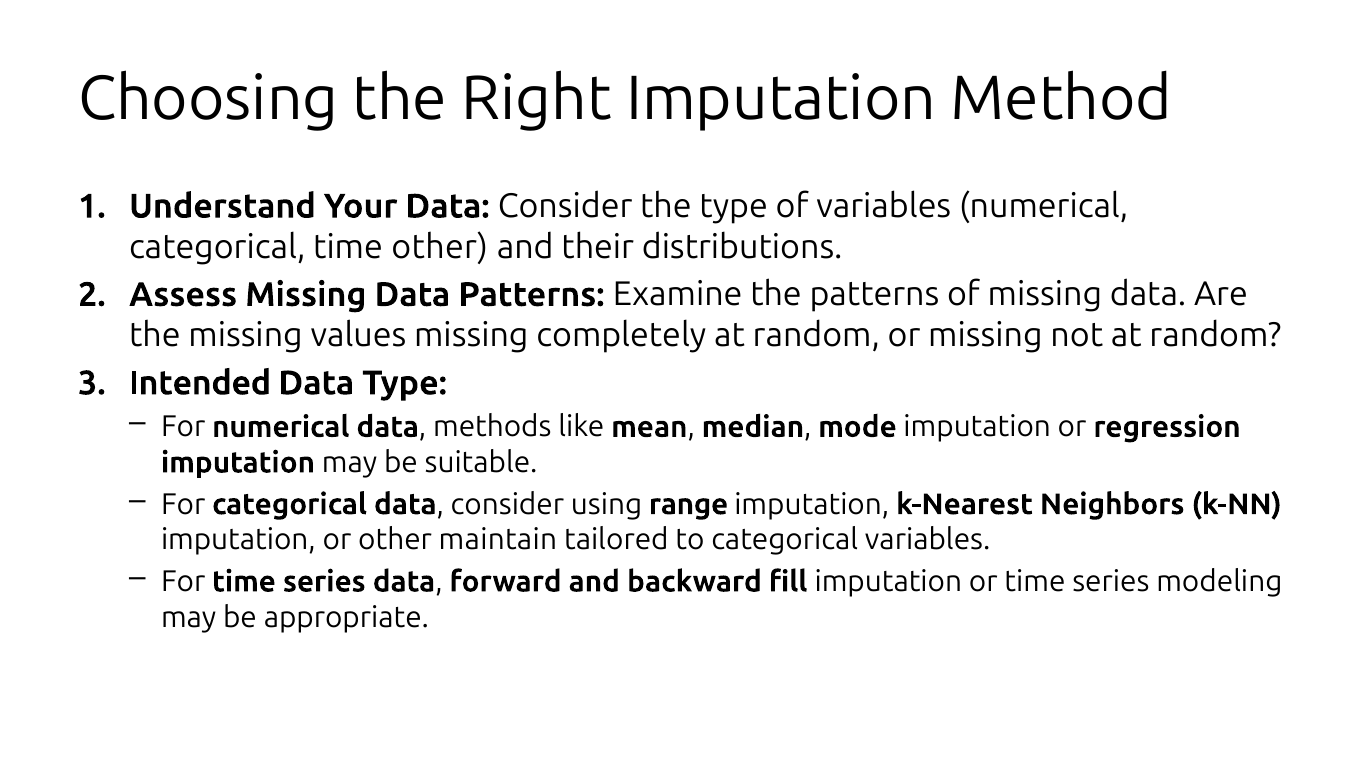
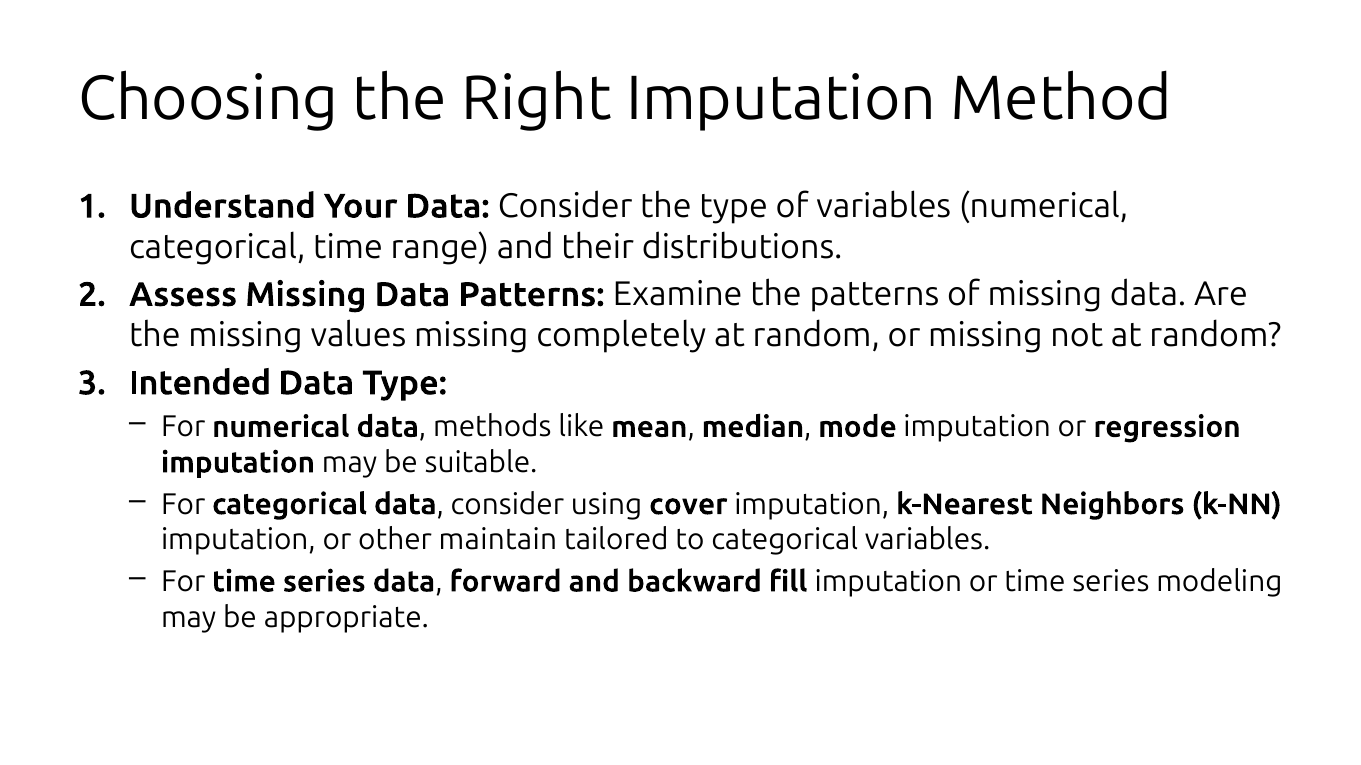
time other: other -> range
range: range -> cover
